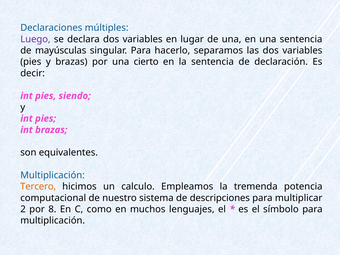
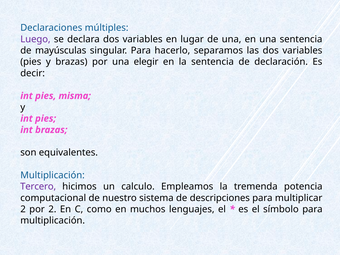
cierto: cierto -> elegir
siendo: siendo -> misma
Tercero colour: orange -> purple
por 8: 8 -> 2
